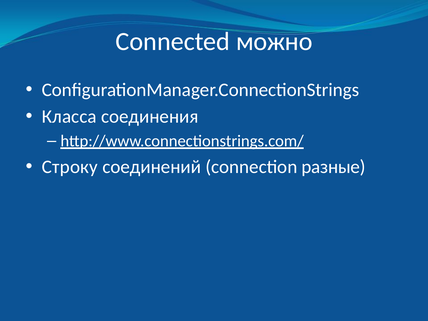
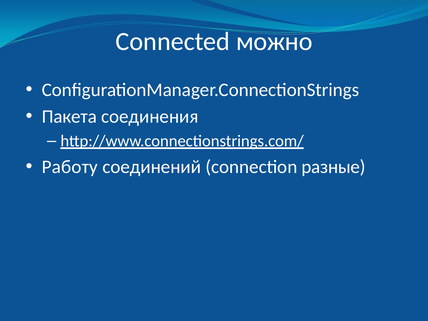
Класса: Класса -> Пакета
Строку: Строку -> Работу
